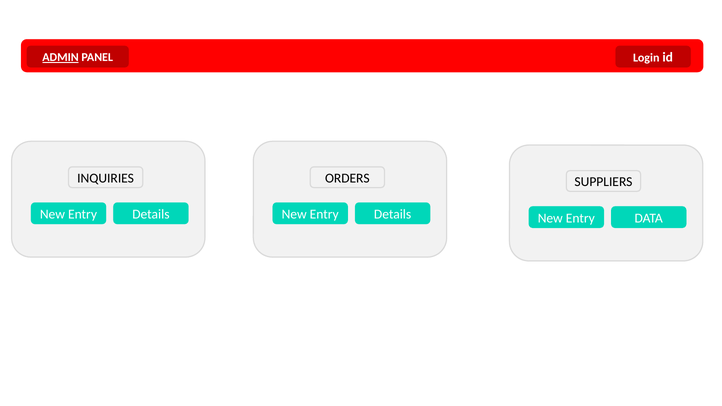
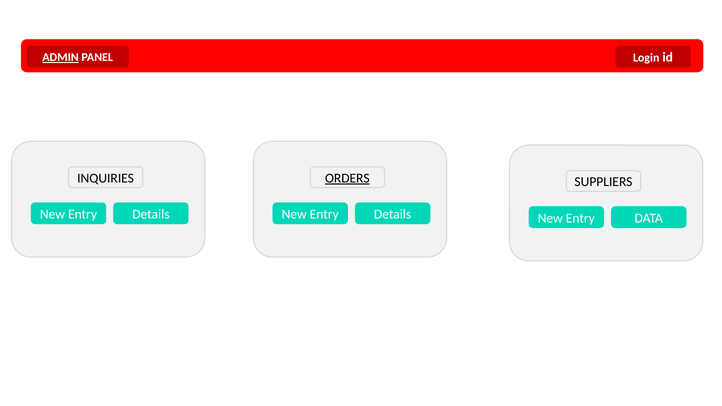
ORDERS underline: none -> present
